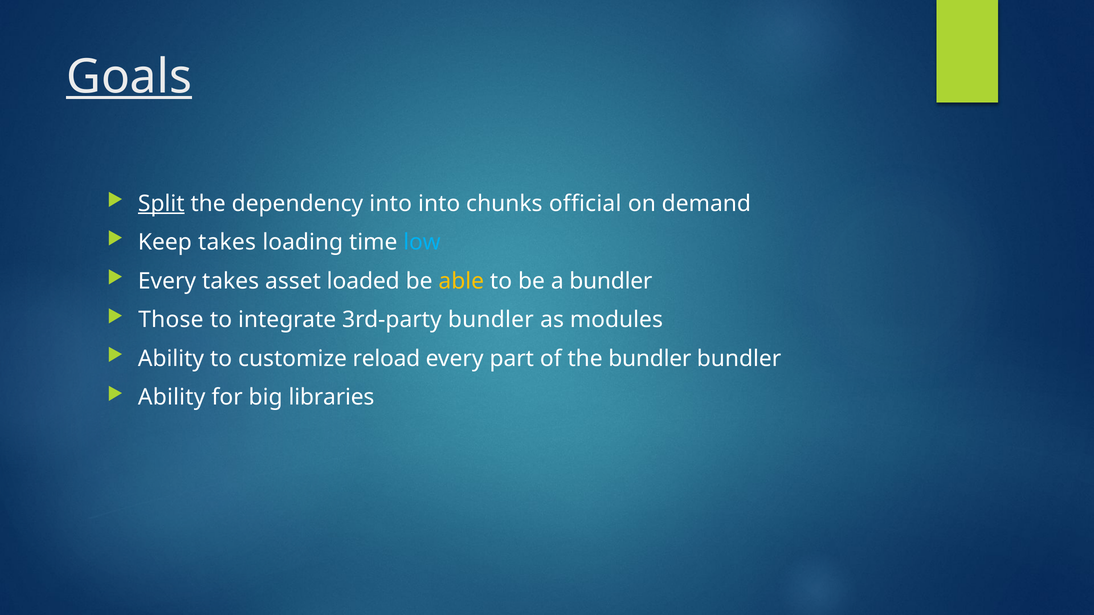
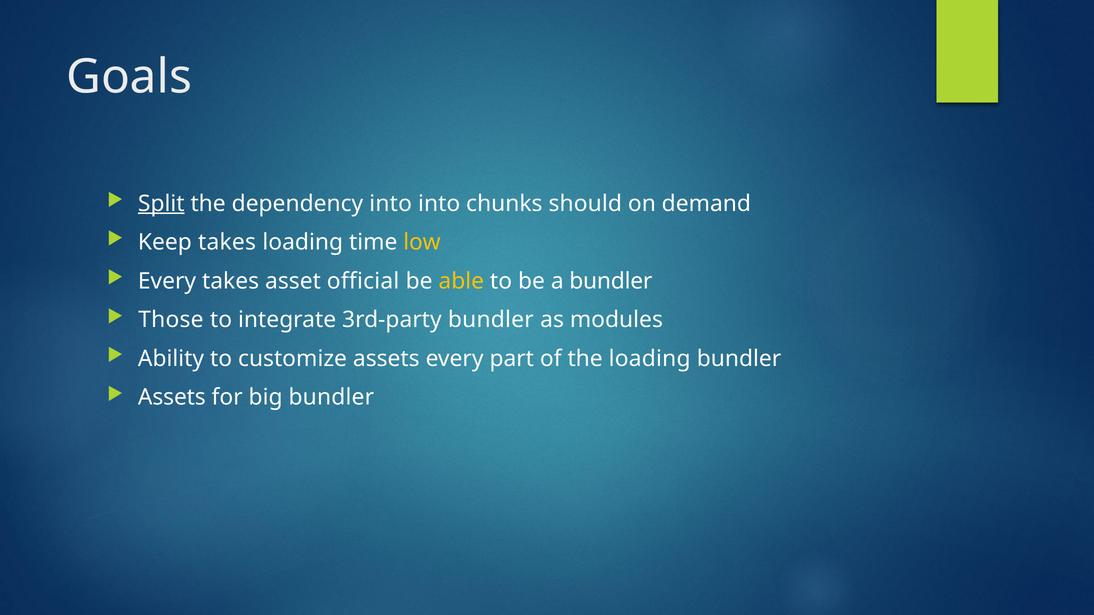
Goals underline: present -> none
official: official -> should
low colour: light blue -> yellow
loaded: loaded -> official
customize reload: reload -> assets
the bundler: bundler -> loading
Ability at (172, 398): Ability -> Assets
big libraries: libraries -> bundler
